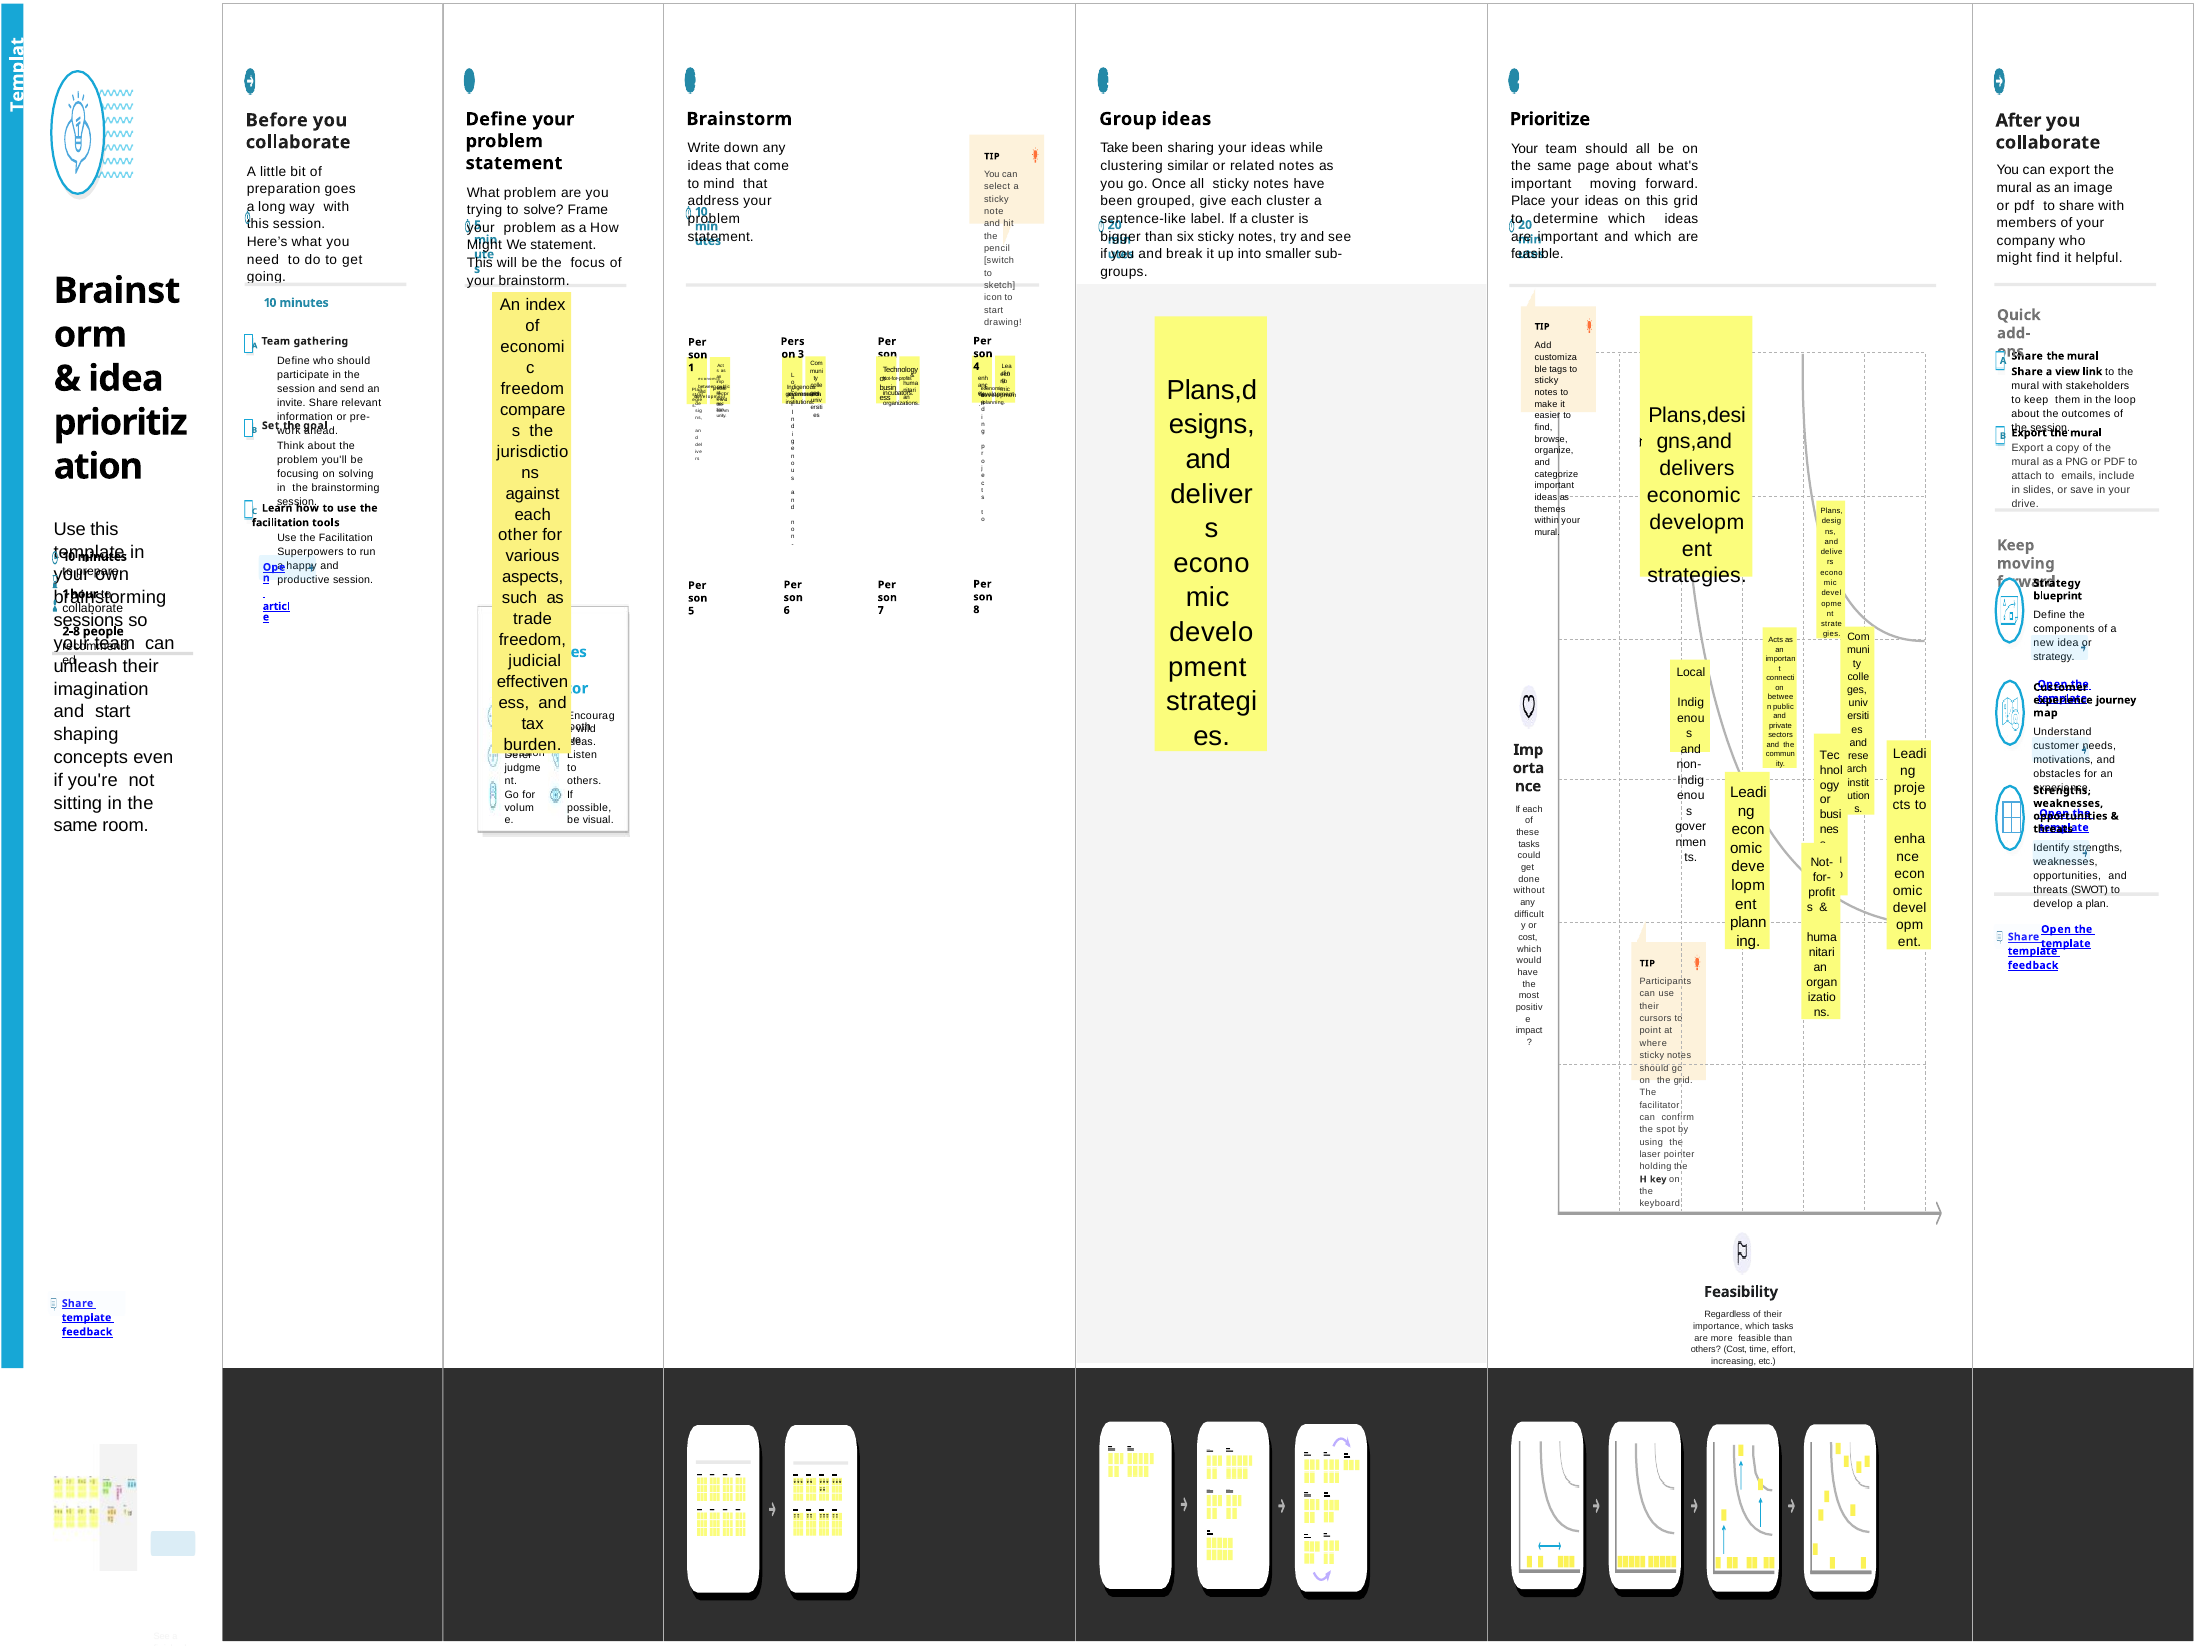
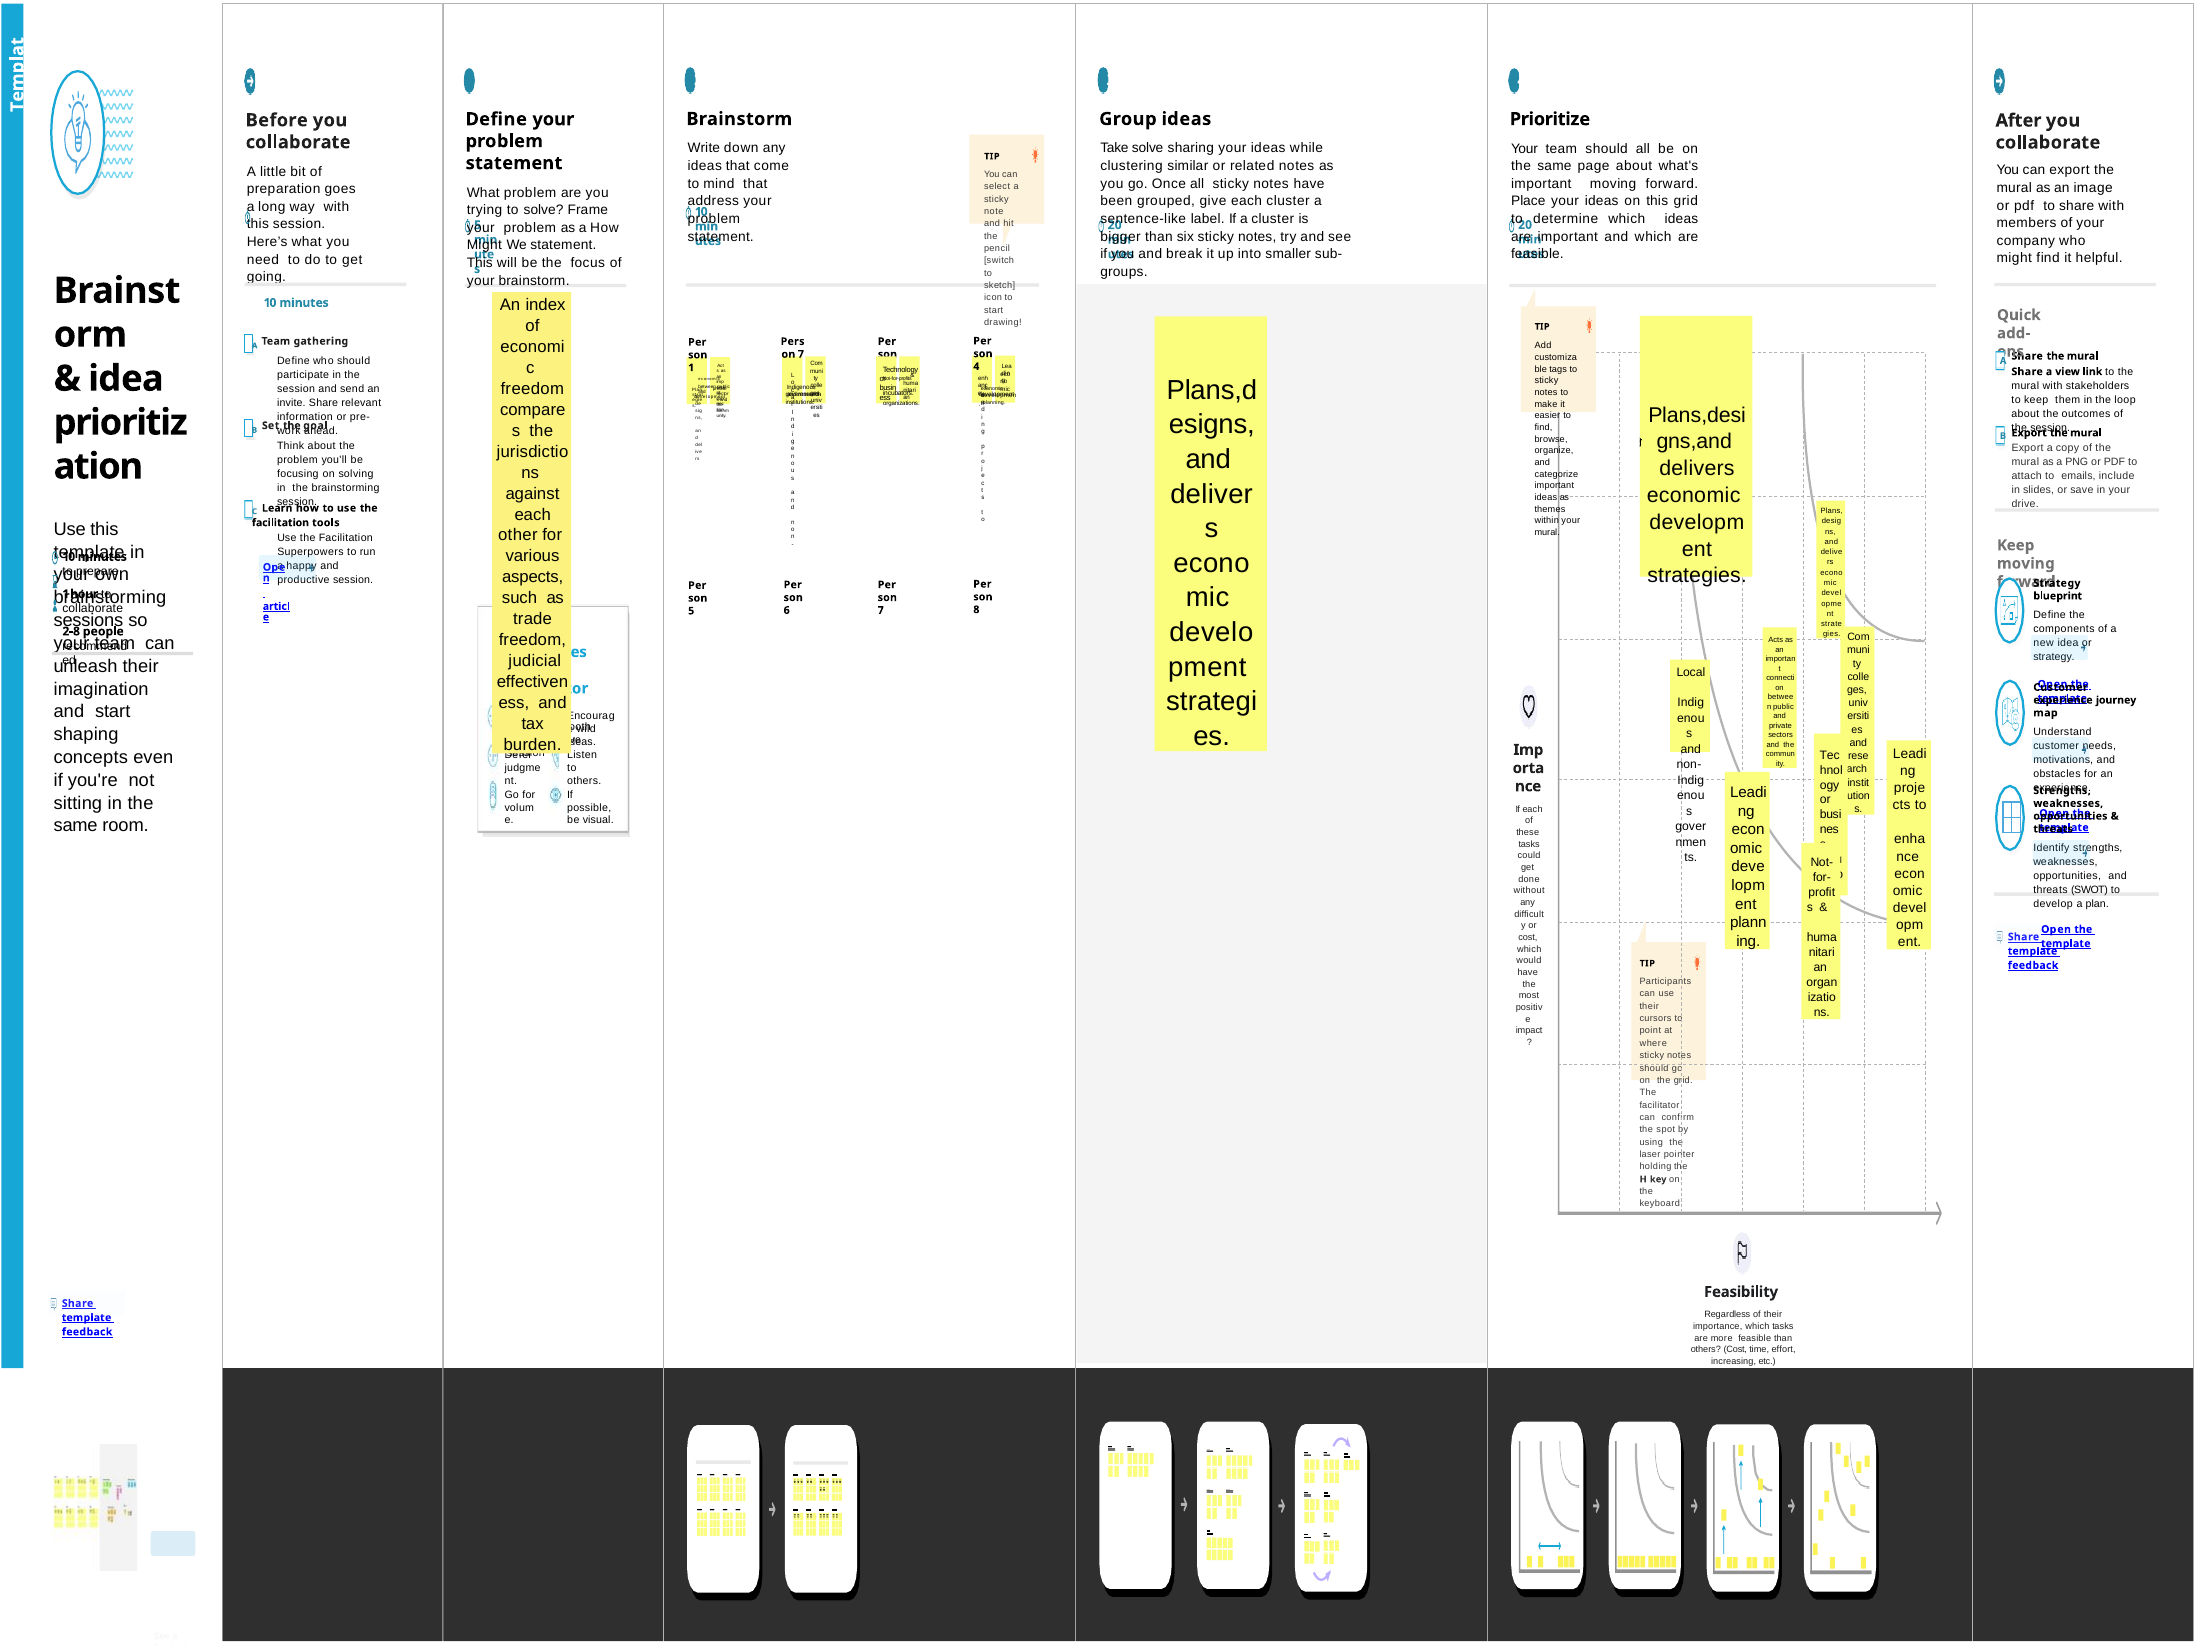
Take been: been -> solve
on 3: 3 -> 7
